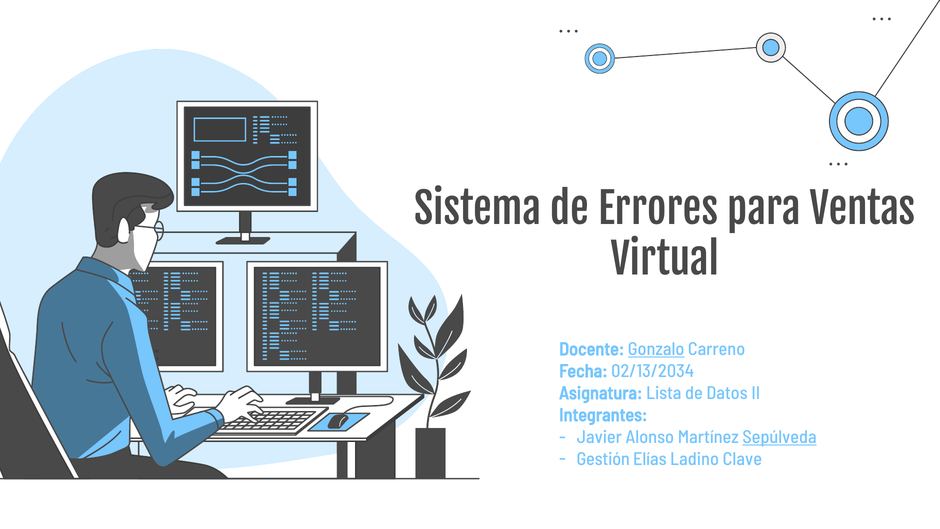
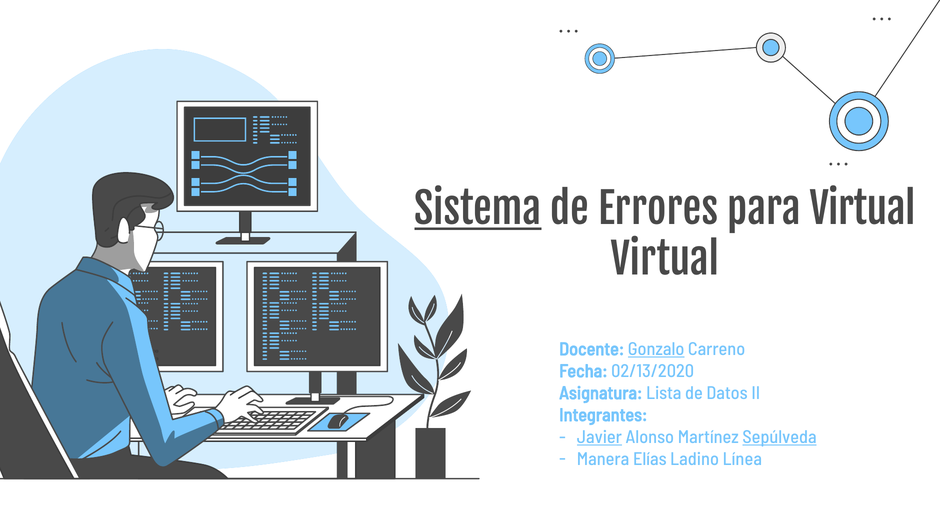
Sistema underline: none -> present
para Ventas: Ventas -> Virtual
02/13/2034: 02/13/2034 -> 02/13/2020
Javier underline: none -> present
Gestión: Gestión -> Manera
Clave: Clave -> Línea
